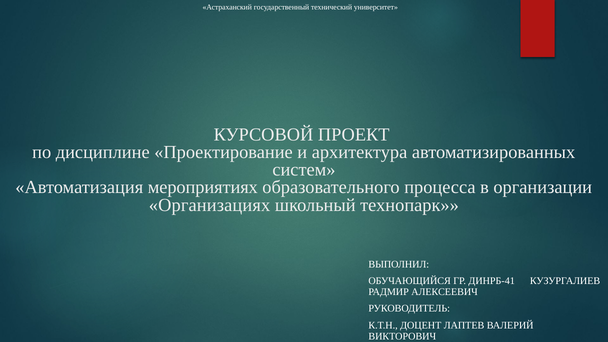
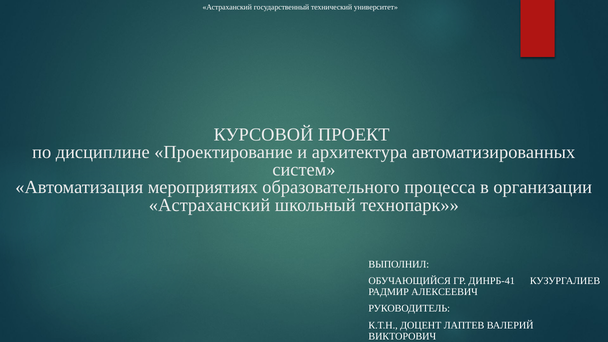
Организациях at (210, 205): Организациях -> Астраханский
